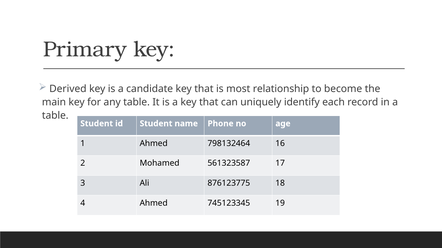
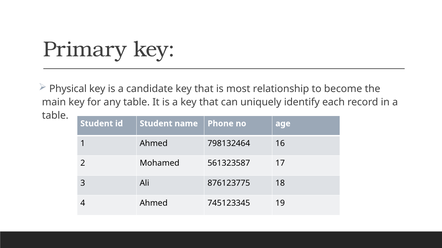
Derived: Derived -> Physical
